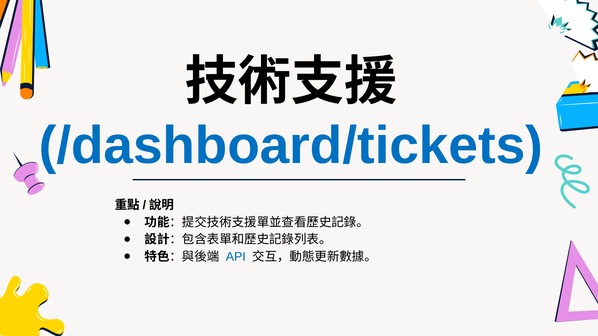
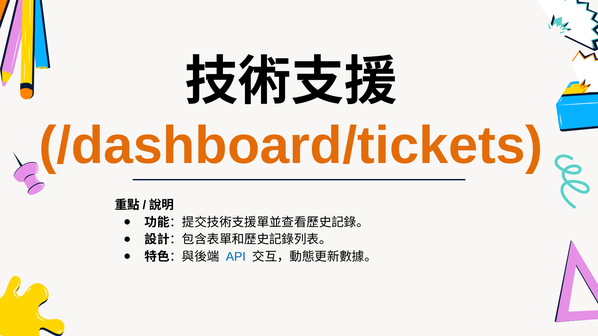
/dashboard/tickets colour: blue -> orange
